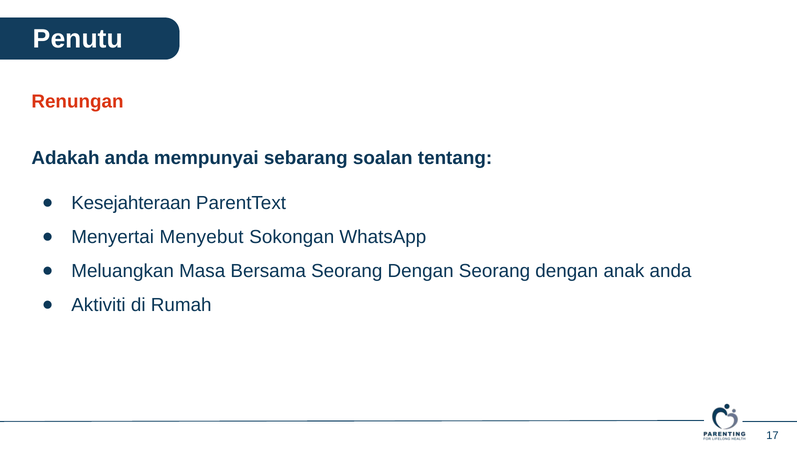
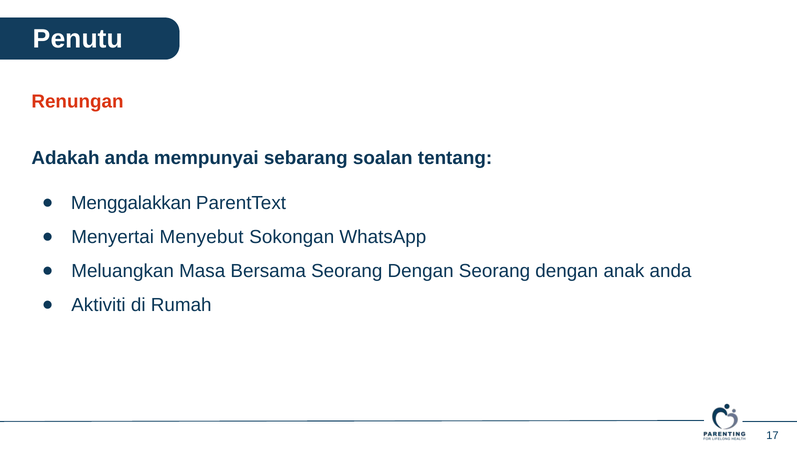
Kesejahteraan: Kesejahteraan -> Menggalakkan
